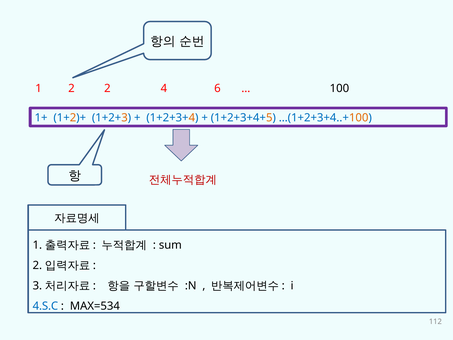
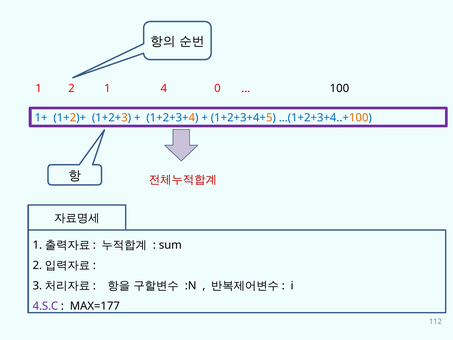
2 2: 2 -> 1
6: 6 -> 0
4.S.C colour: blue -> purple
MAX=534: MAX=534 -> MAX=177
